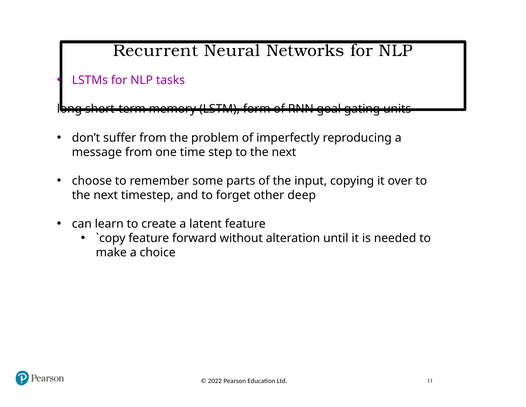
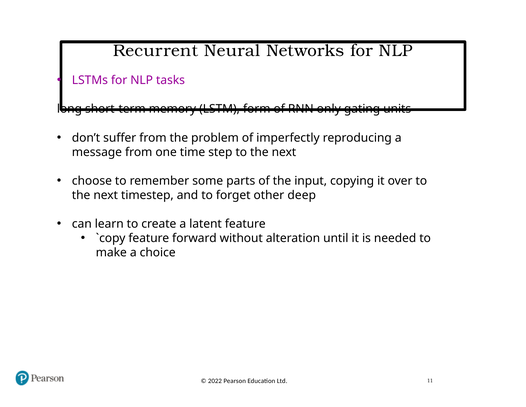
goal: goal -> only
